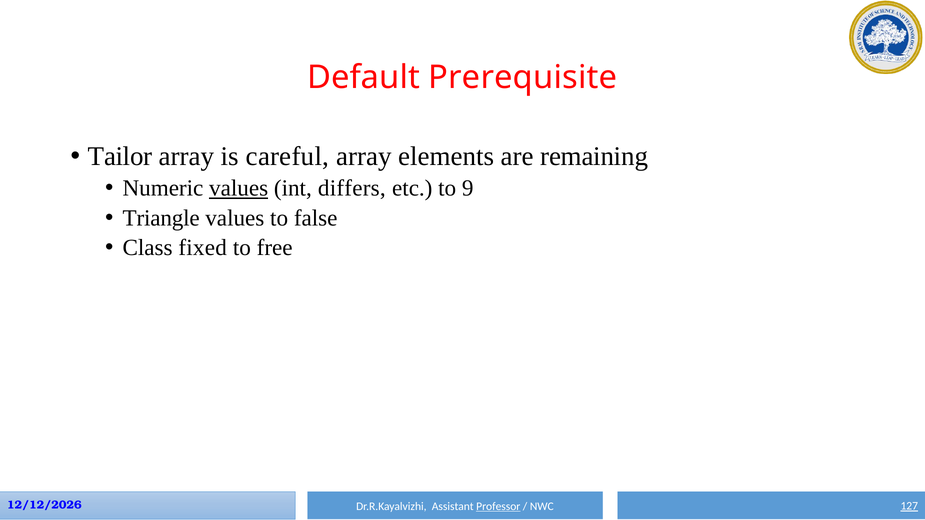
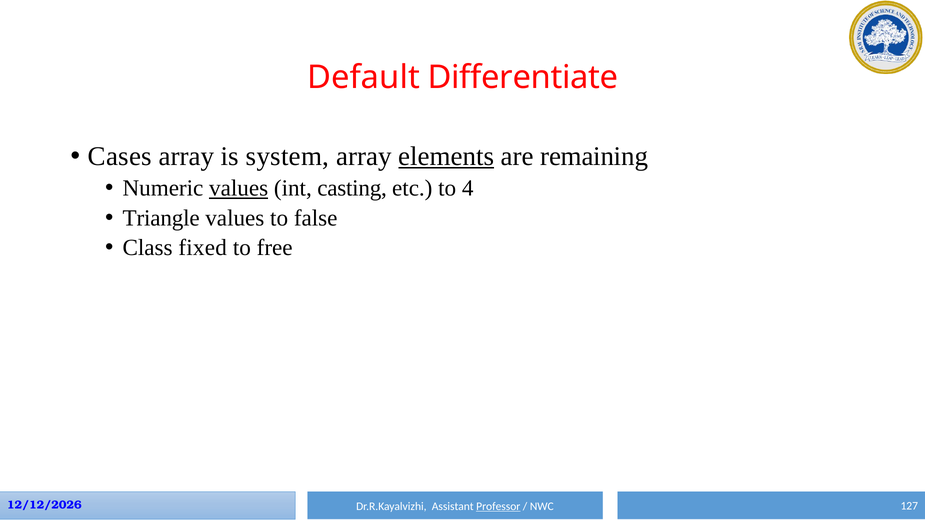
Prerequisite: Prerequisite -> Differentiate
Tailor: Tailor -> Cases
careful: careful -> system
elements underline: none -> present
differs: differs -> casting
9: 9 -> 4
127 underline: present -> none
